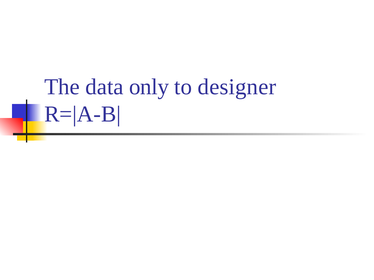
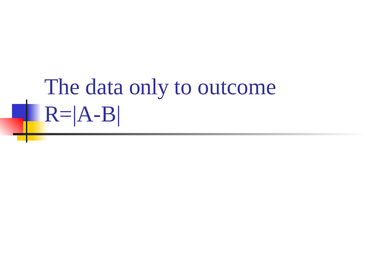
designer: designer -> outcome
